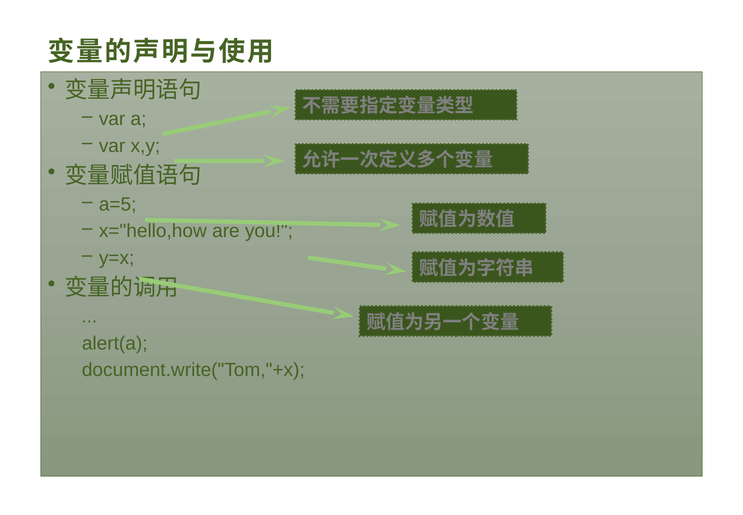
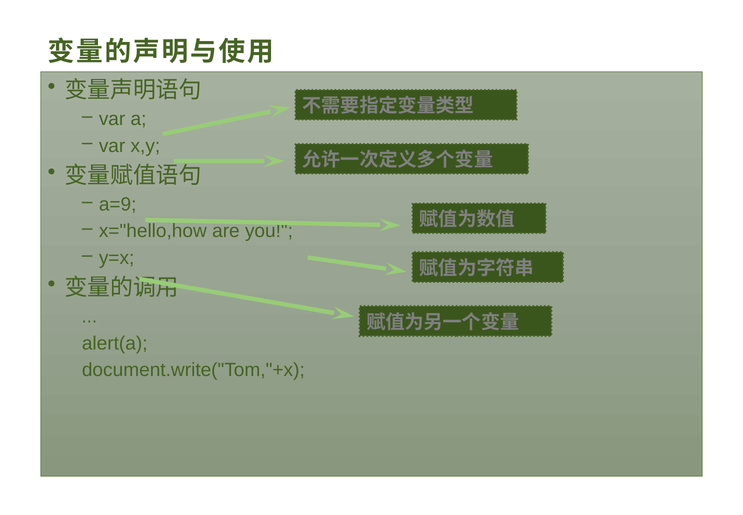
a=5: a=5 -> a=9
